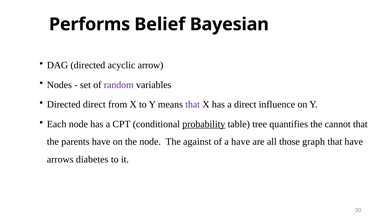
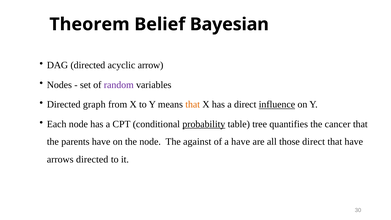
Performs: Performs -> Theorem
Directed direct: direct -> graph
that at (193, 104) colour: purple -> orange
influence underline: none -> present
cannot: cannot -> cancer
those graph: graph -> direct
arrows diabetes: diabetes -> directed
